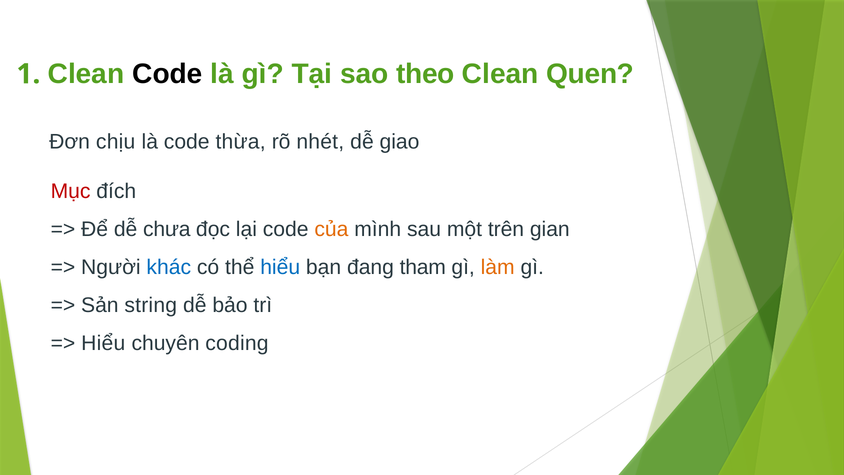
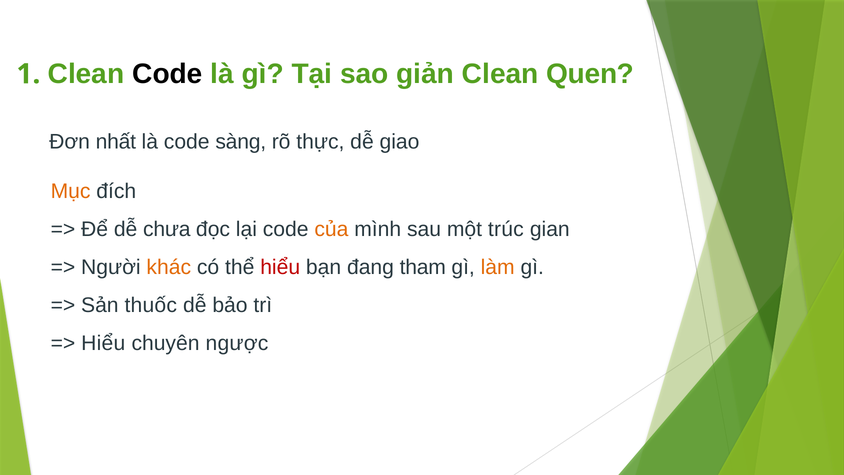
theo: theo -> giản
chịu: chịu -> nhất
thừa: thừa -> sàng
nhét: nhét -> thực
Mục colour: red -> orange
trên: trên -> trúc
khác colour: blue -> orange
hiểu at (280, 267) colour: blue -> red
string: string -> thuốc
coding: coding -> ngược
